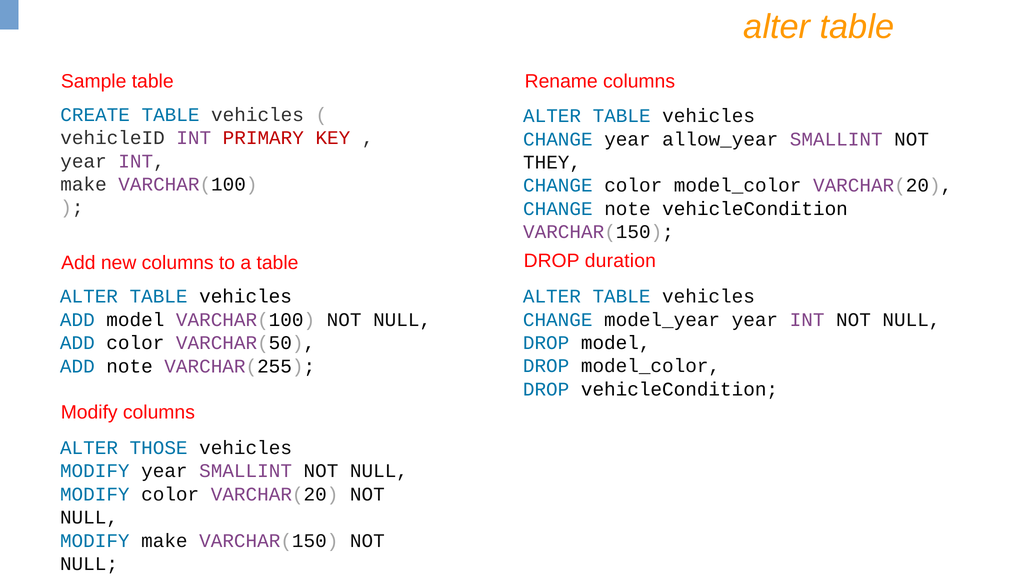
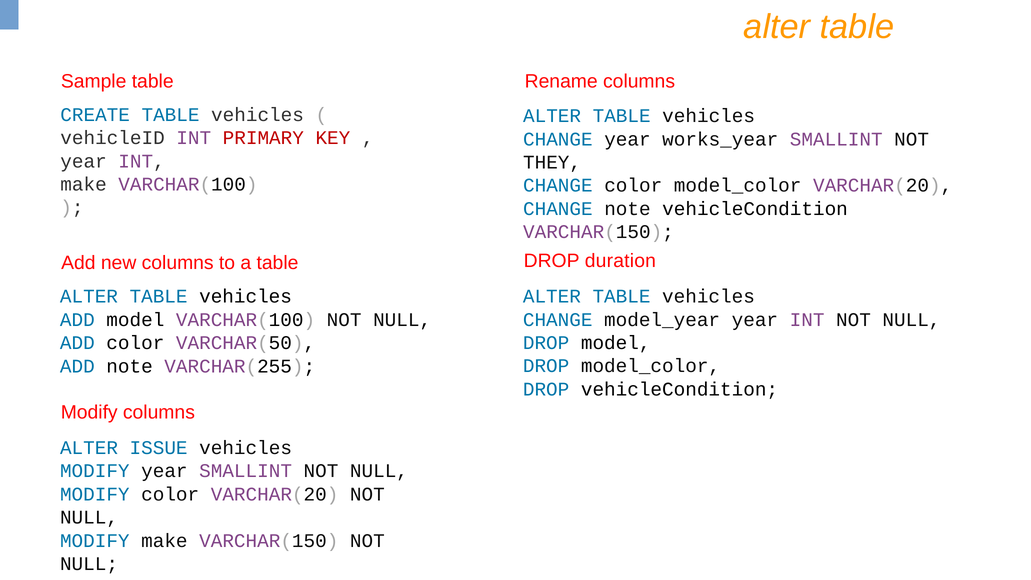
allow_year: allow_year -> works_year
THOSE: THOSE -> ISSUE
